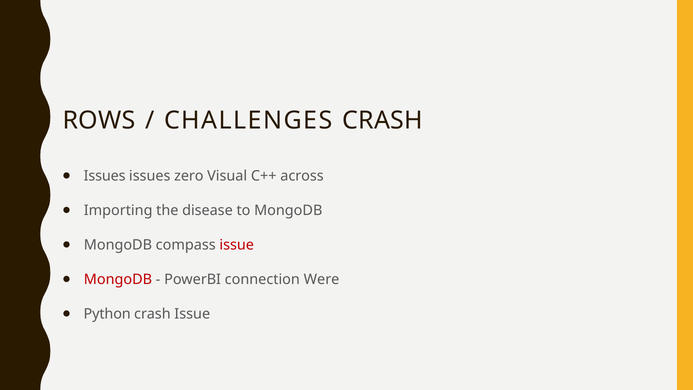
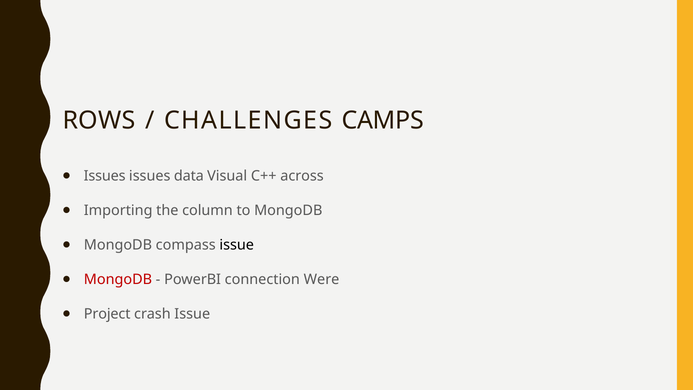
CHALLENGES CRASH: CRASH -> CAMPS
zero: zero -> data
disease: disease -> column
issue at (237, 245) colour: red -> black
Python: Python -> Project
